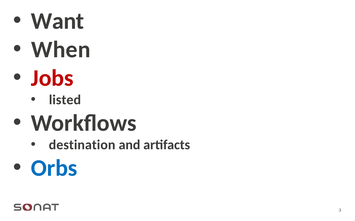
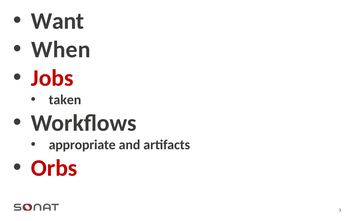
listed: listed -> taken
destination: destination -> appropriate
Orbs colour: blue -> red
